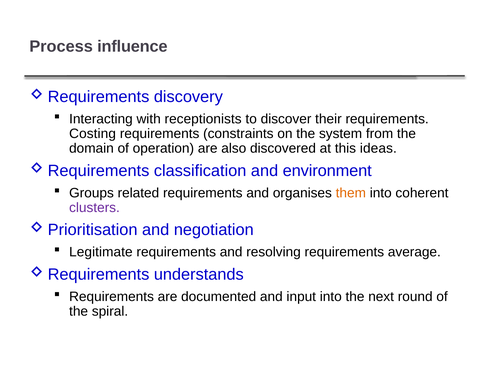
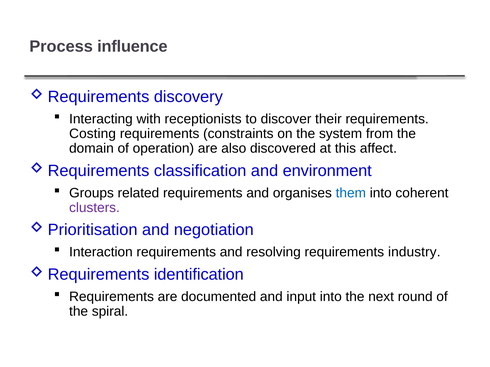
ideas: ideas -> affect
them colour: orange -> blue
Legitimate: Legitimate -> Interaction
average: average -> industry
understands: understands -> identification
